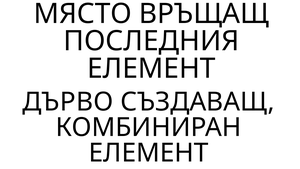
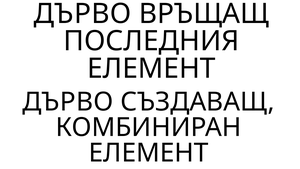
МЯСТО at (83, 14): МЯСТО -> ДЪРВО
